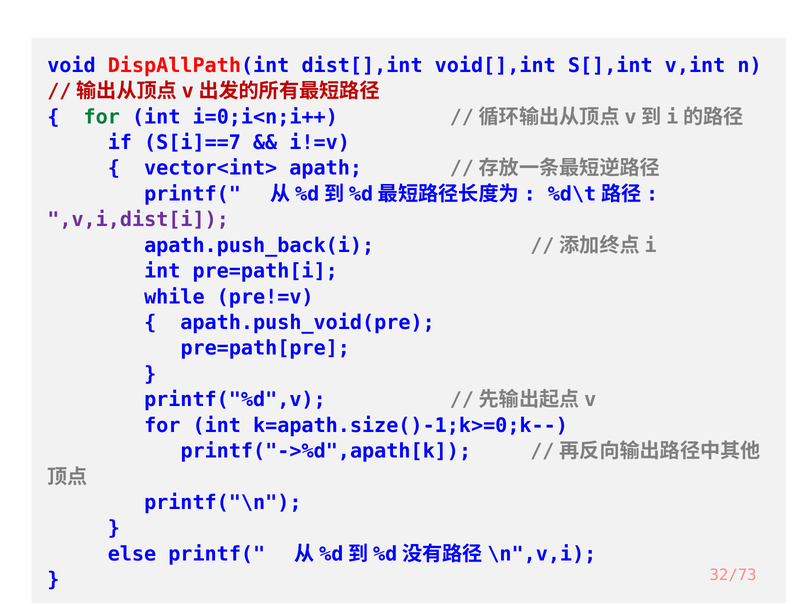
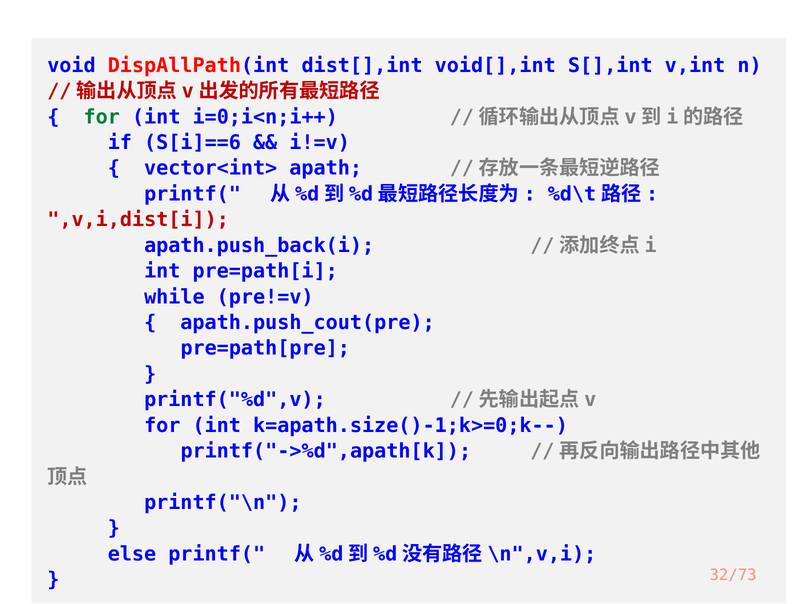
S[i]==7: S[i]==7 -> S[i]==6
,v,i,dist[i colour: purple -> red
apath.push_void(pre: apath.push_void(pre -> apath.push_cout(pre
